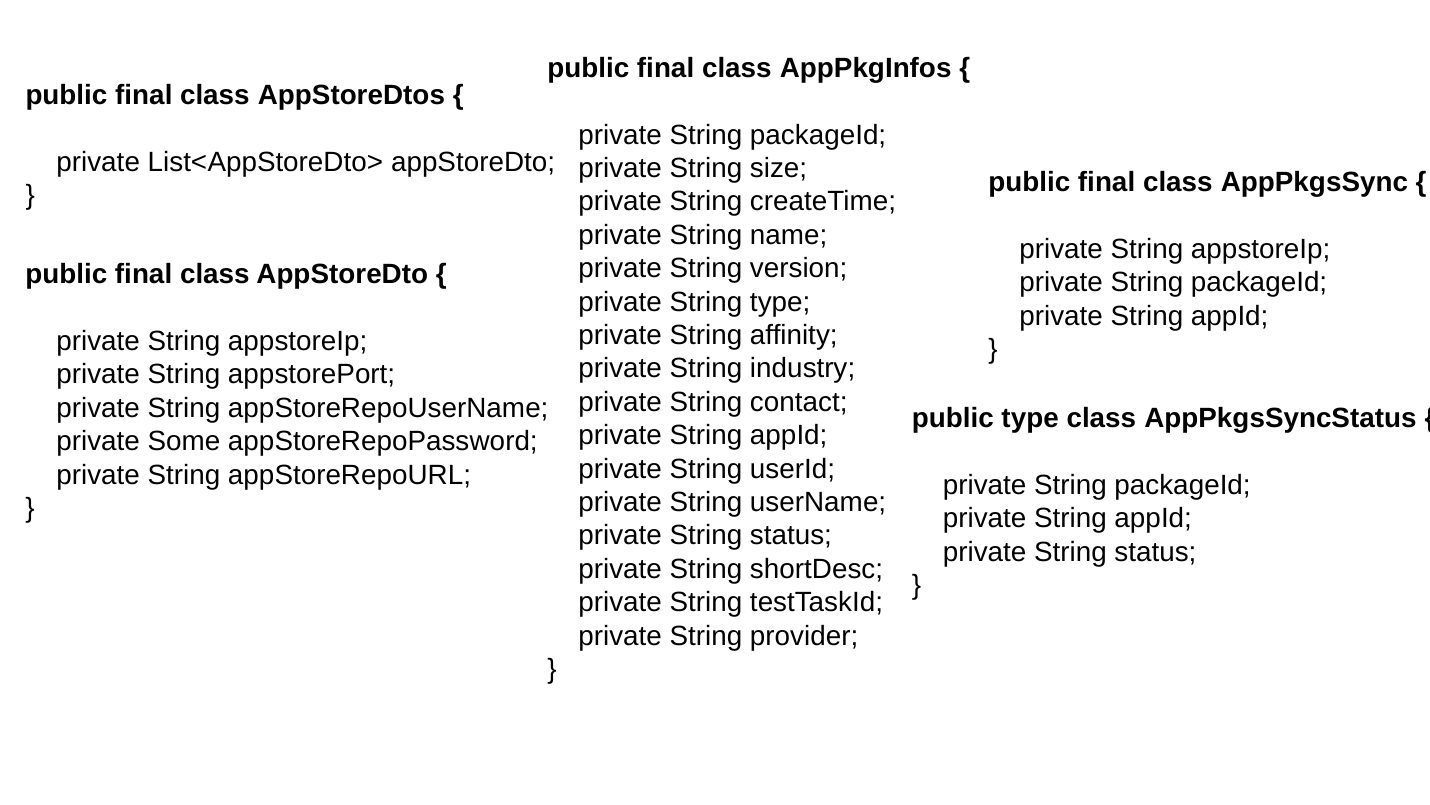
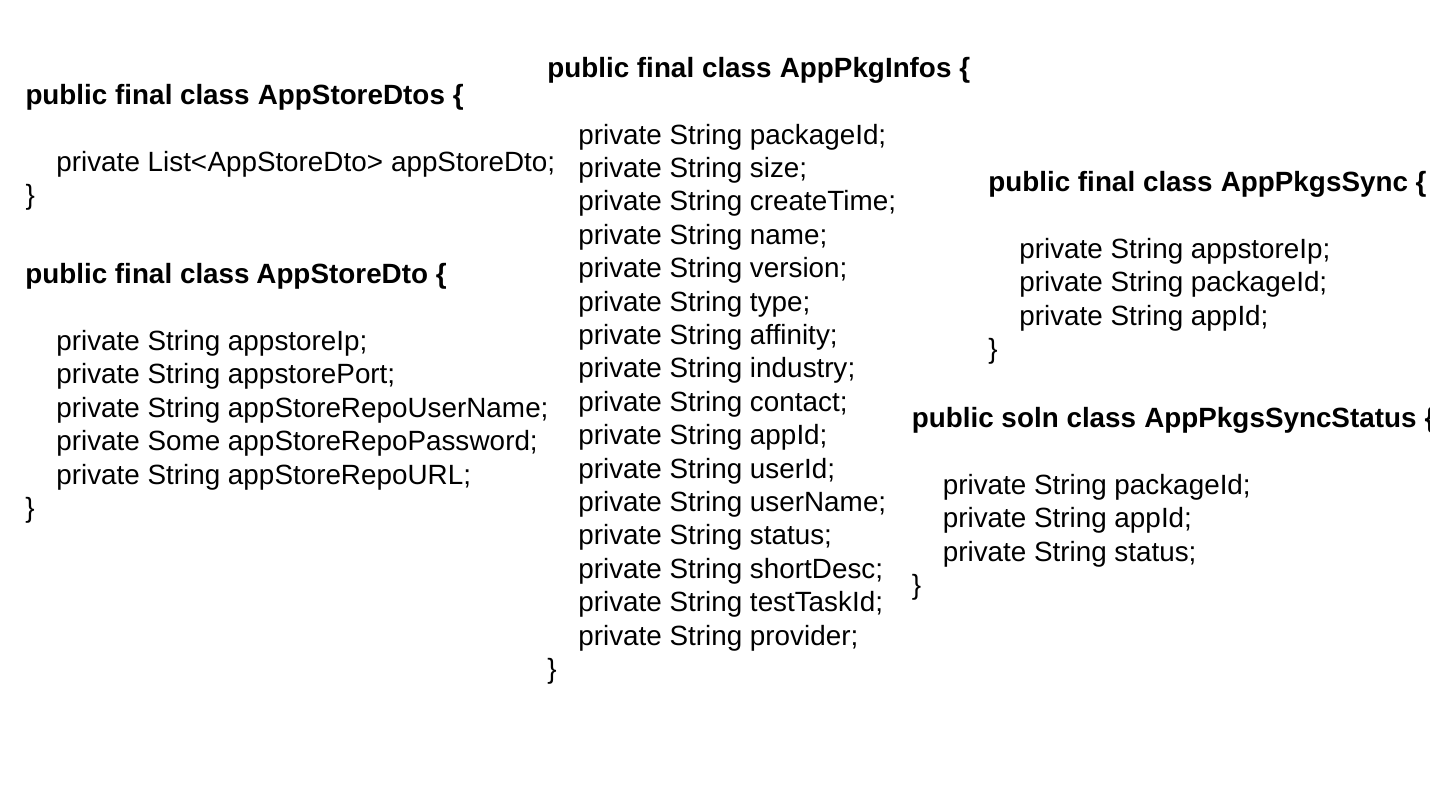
public type: type -> soln
